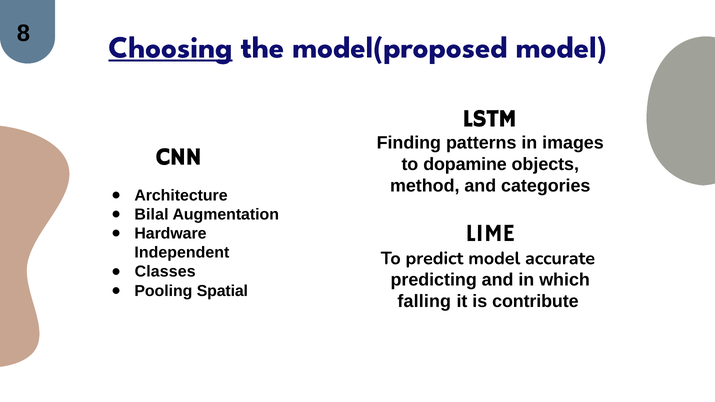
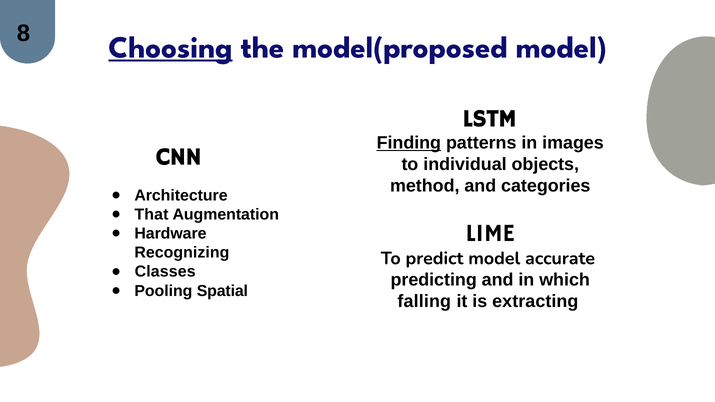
Finding underline: none -> present
dopamine: dopamine -> individual
Bilal: Bilal -> That
Independent: Independent -> Recognizing
contribute: contribute -> extracting
